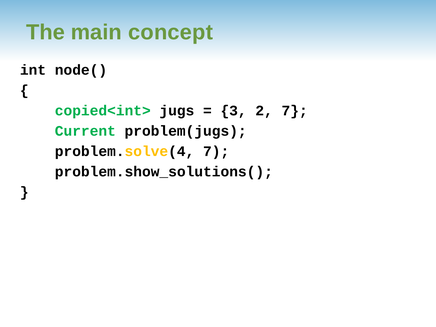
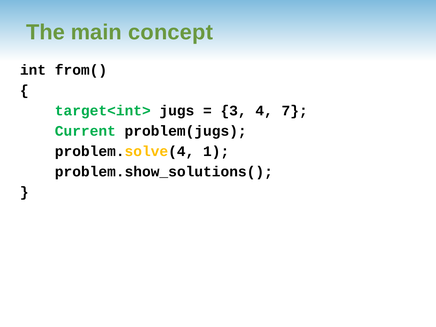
node(: node( -> from(
copied<int>: copied<int> -> target<int>
2: 2 -> 4
problem.solve(4 7: 7 -> 1
